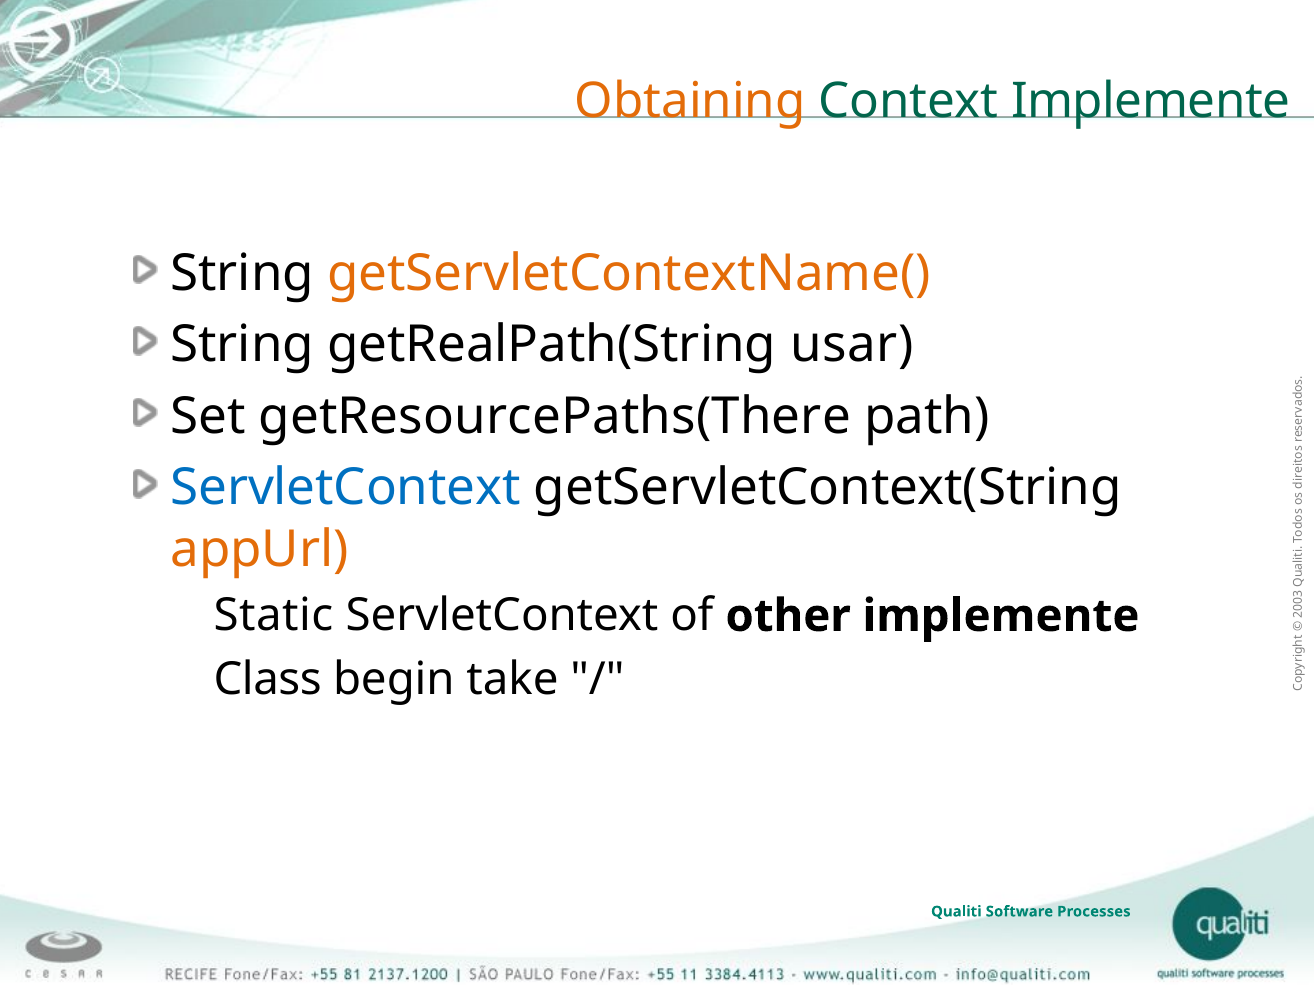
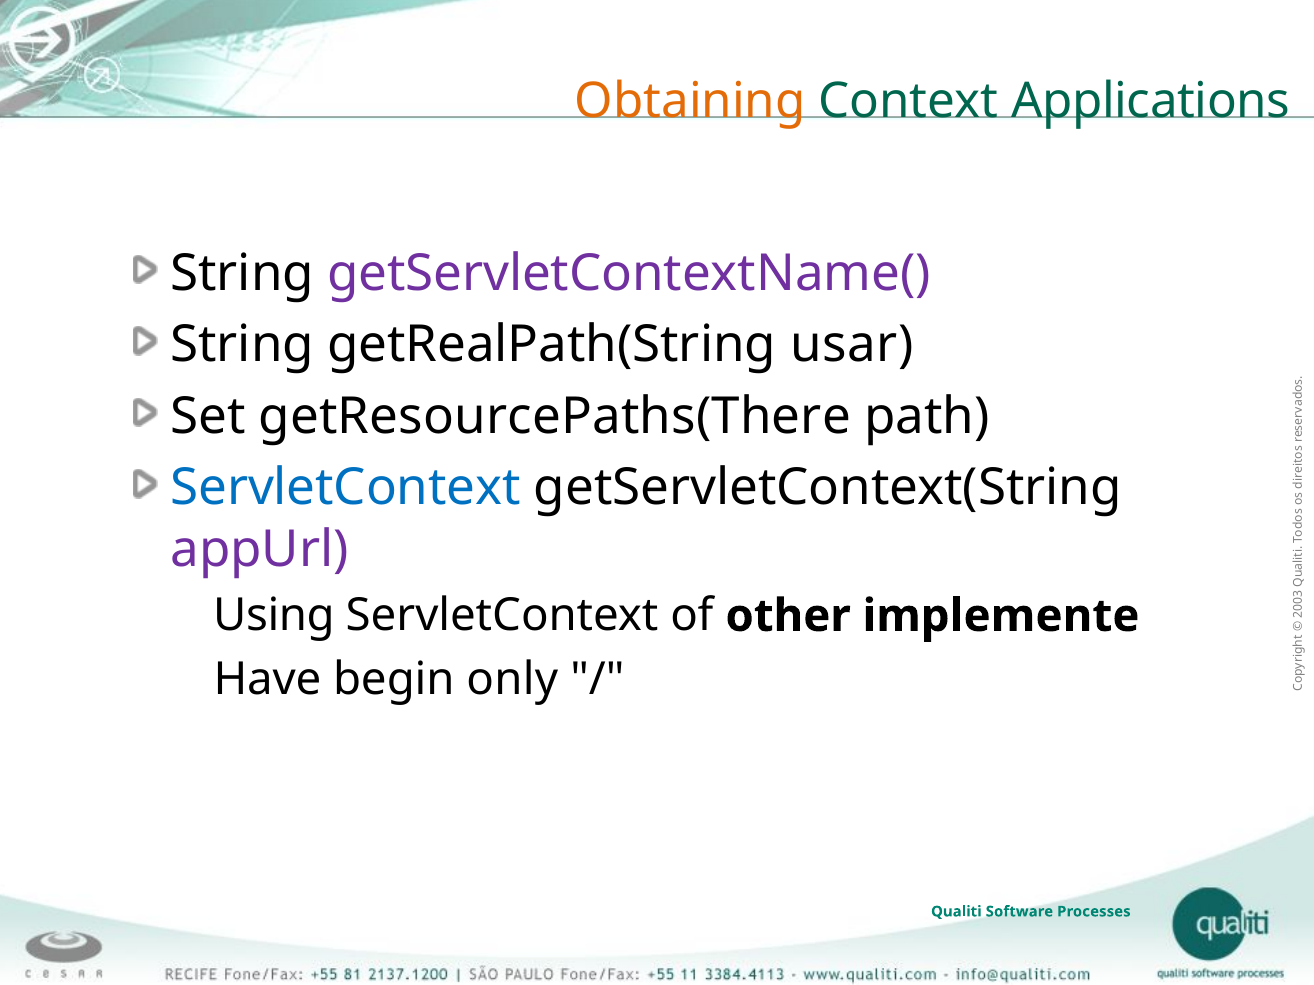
Context Implemente: Implemente -> Applications
getServletContextName( colour: orange -> purple
appUrl colour: orange -> purple
Static: Static -> Using
Class: Class -> Have
take: take -> only
